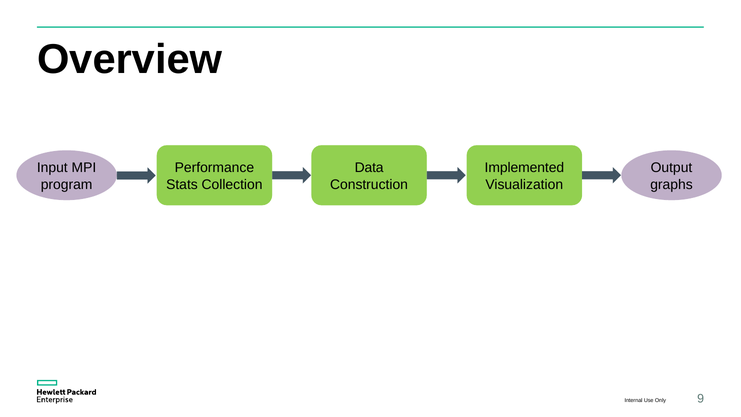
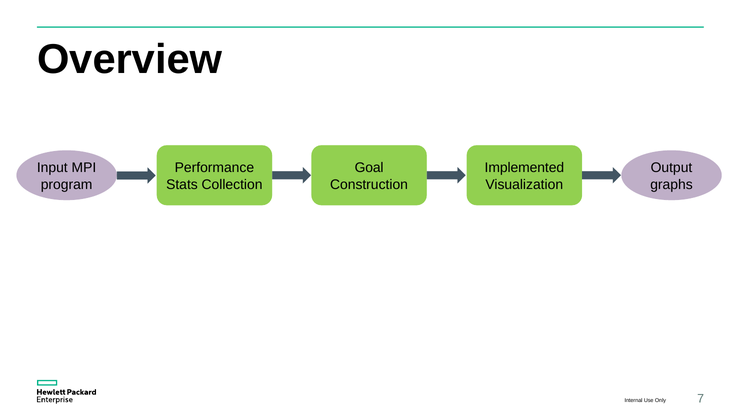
Data: Data -> Goal
9: 9 -> 7
